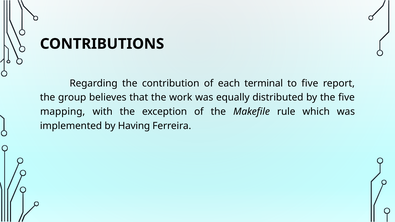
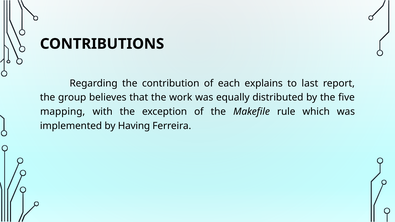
terminal: terminal -> explains
to five: five -> last
